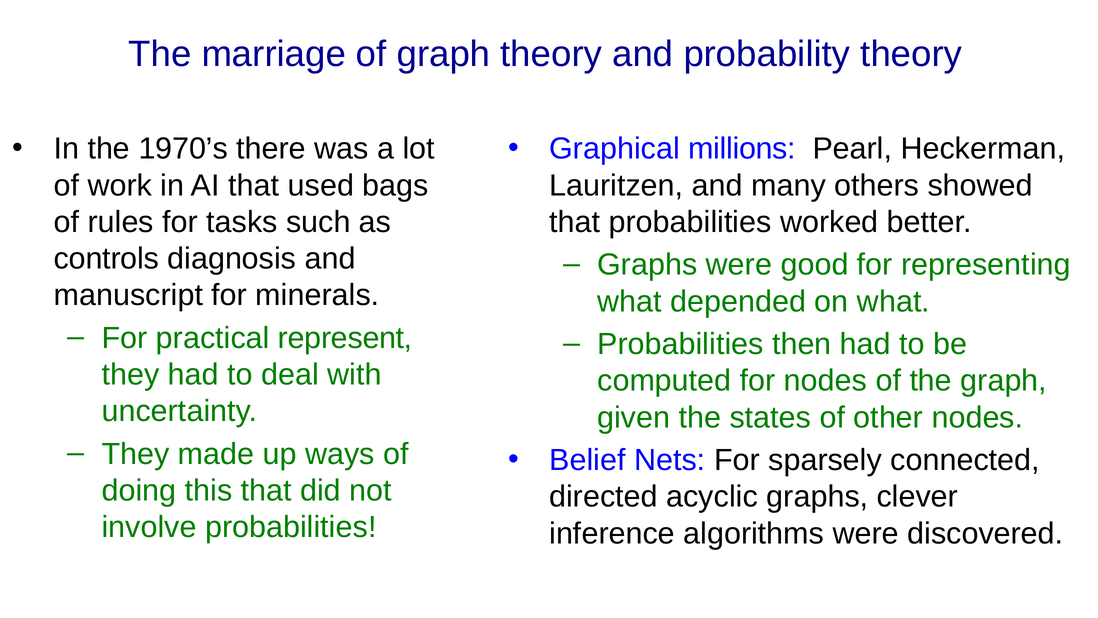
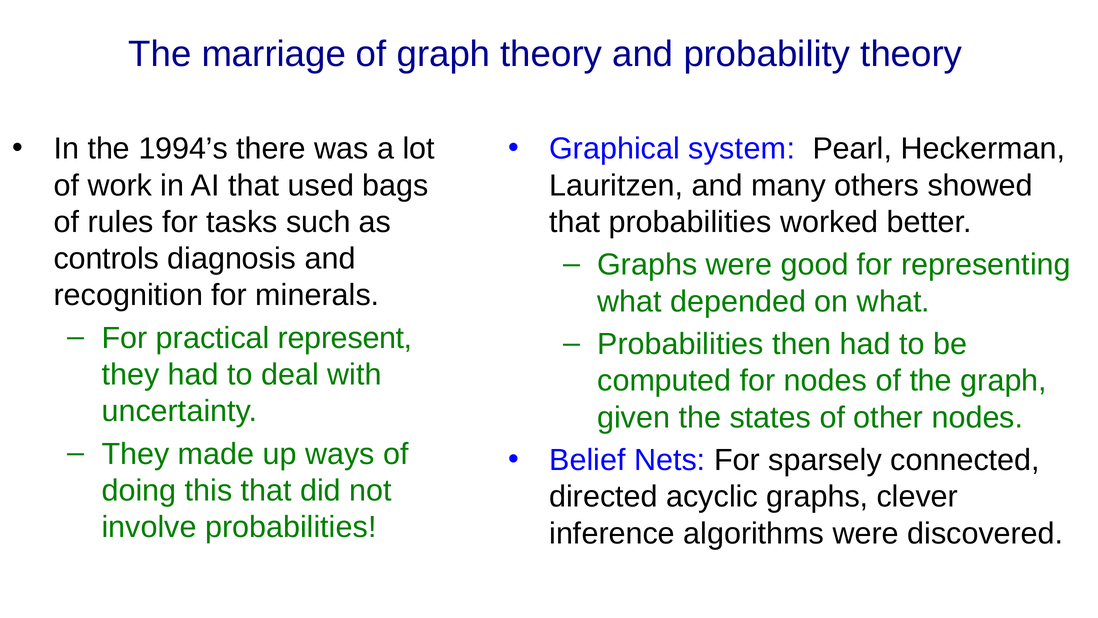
1970’s: 1970’s -> 1994’s
millions: millions -> system
manuscript: manuscript -> recognition
